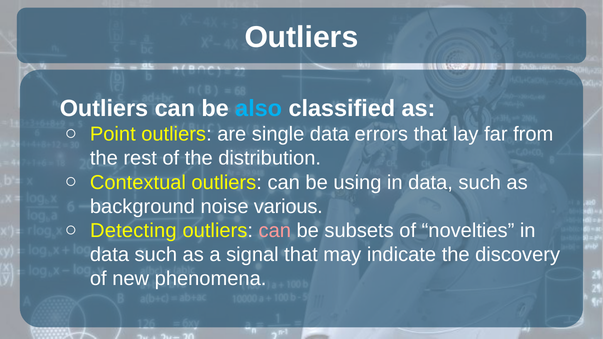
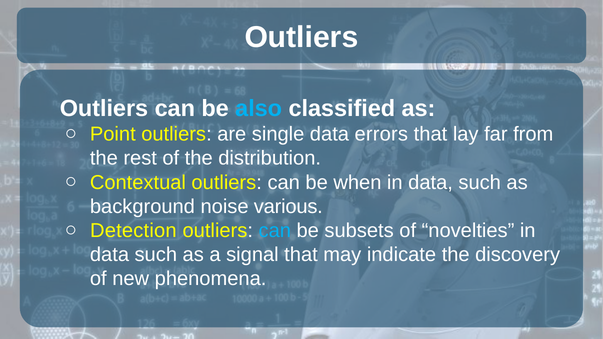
using: using -> when
Detecting: Detecting -> Detection
can at (275, 231) colour: pink -> light blue
